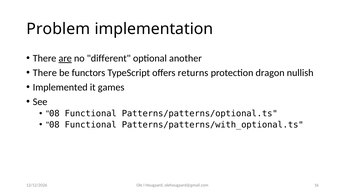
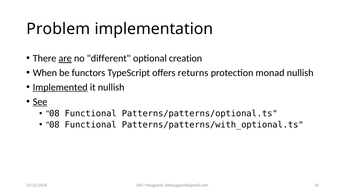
another: another -> creation
There at (45, 73): There -> When
dragon: dragon -> monad
Implemented underline: none -> present
it games: games -> nullish
See underline: none -> present
